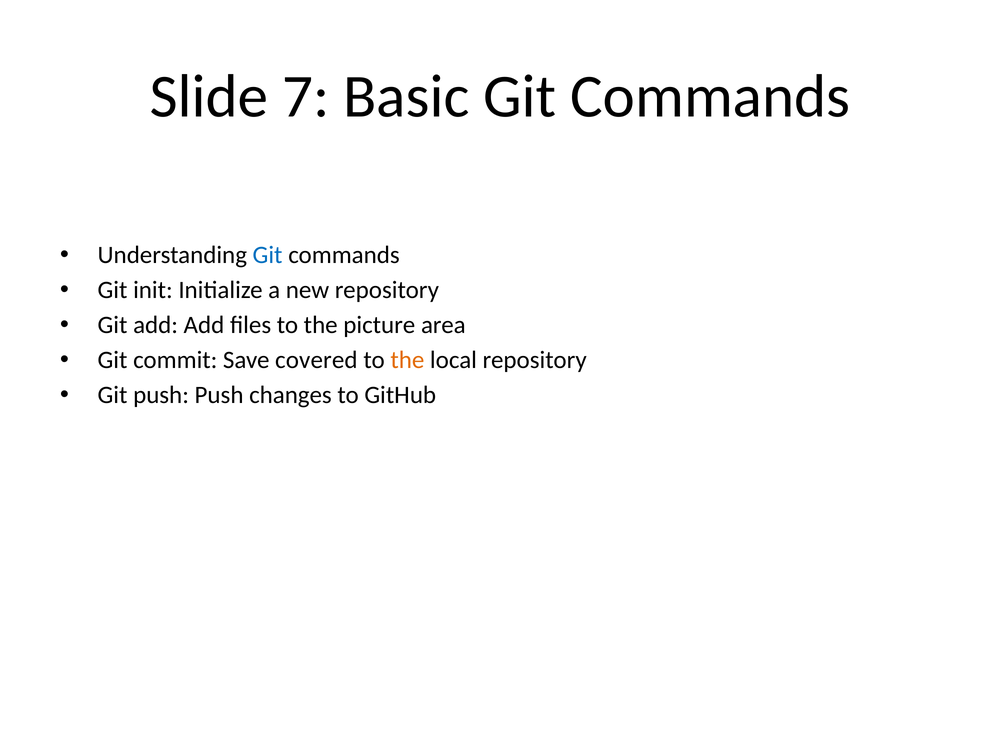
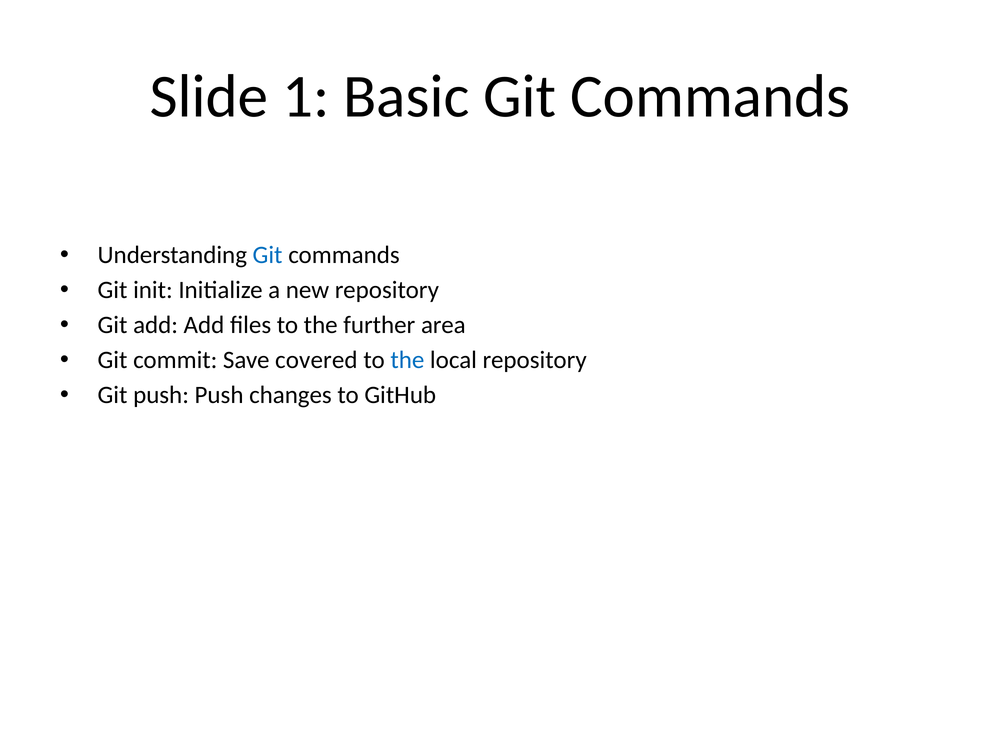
7: 7 -> 1
picture: picture -> further
the at (407, 360) colour: orange -> blue
